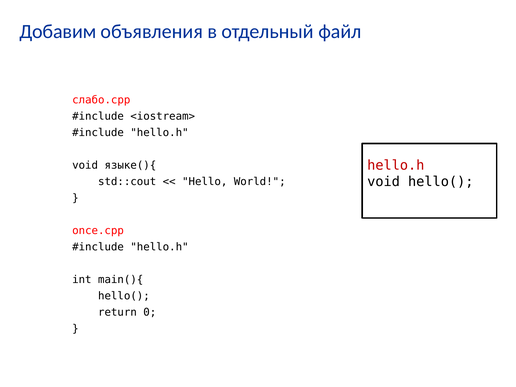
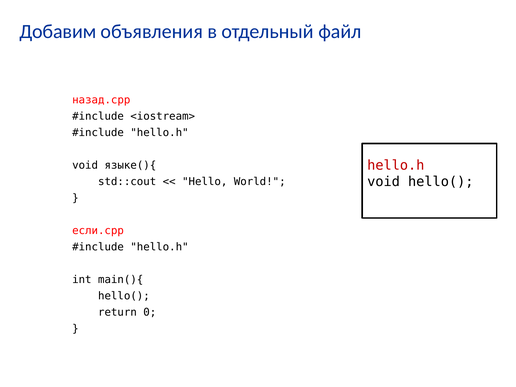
слабо.cpp: слабо.cpp -> назад.cpp
once.cpp: once.cpp -> если.cpp
